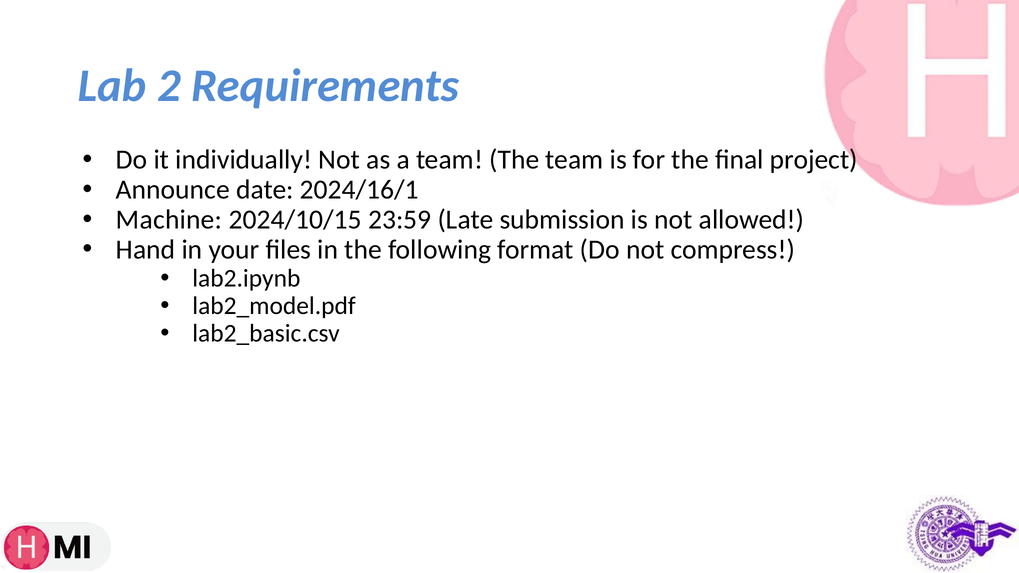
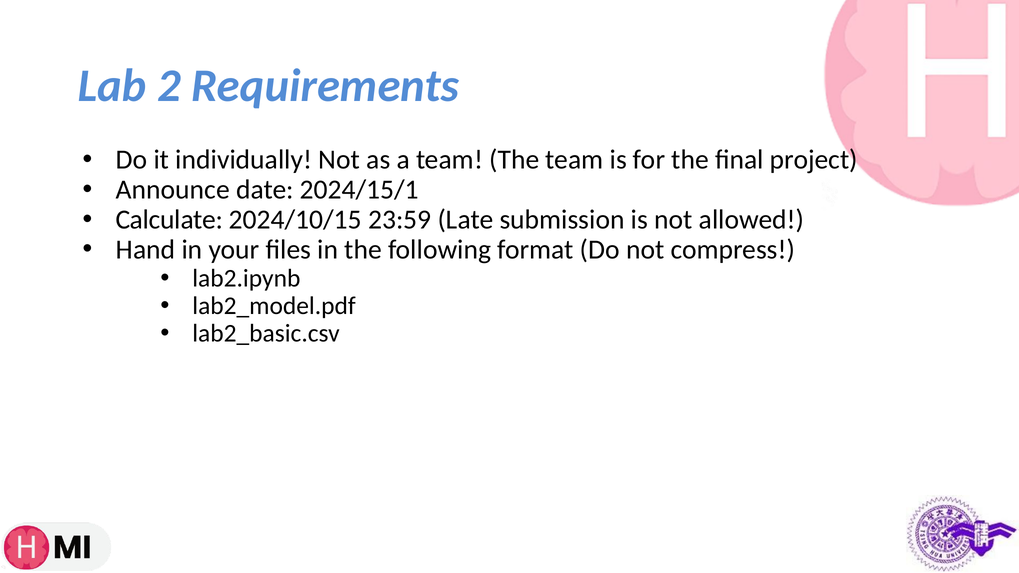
2024/16/1: 2024/16/1 -> 2024/15/1
Machine: Machine -> Calculate
